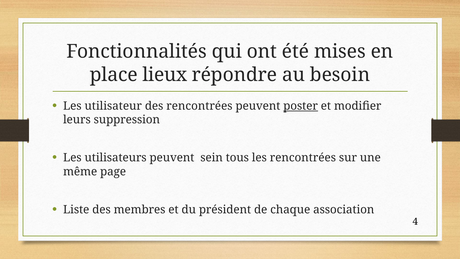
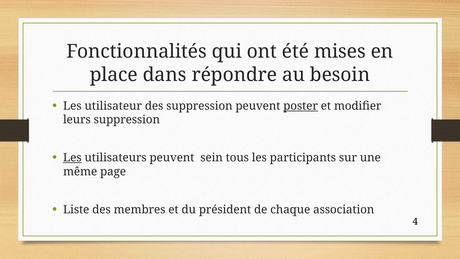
lieux: lieux -> dans
des rencontrées: rencontrées -> suppression
Les at (72, 158) underline: none -> present
les rencontrées: rencontrées -> participants
